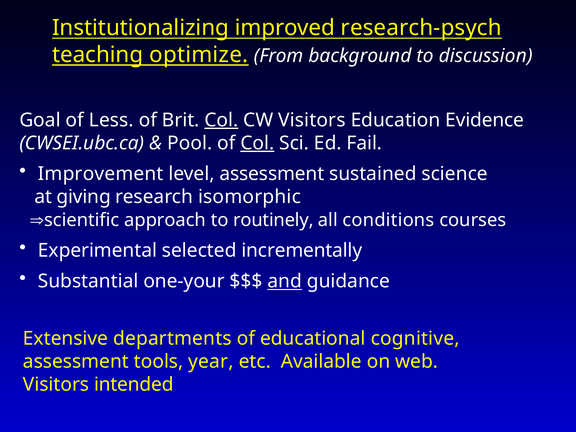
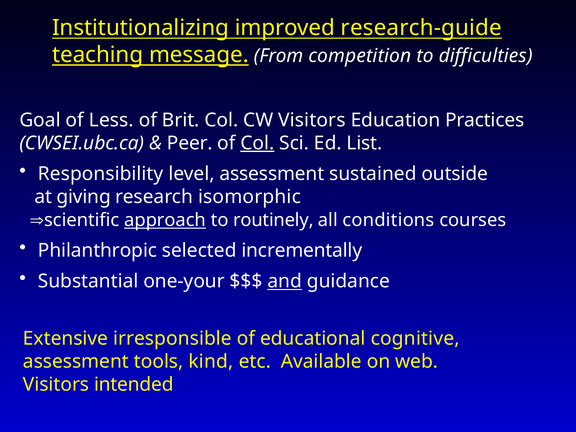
research-psych: research-psych -> research-guide
optimize: optimize -> message
background: background -> competition
discussion: discussion -> difficulties
Col at (221, 120) underline: present -> none
Evidence: Evidence -> Practices
Pool: Pool -> Peer
Fail: Fail -> List
Improvement: Improvement -> Responsibility
science: science -> outside
approach underline: none -> present
Experimental: Experimental -> Philanthropic
departments: departments -> irresponsible
year: year -> kind
